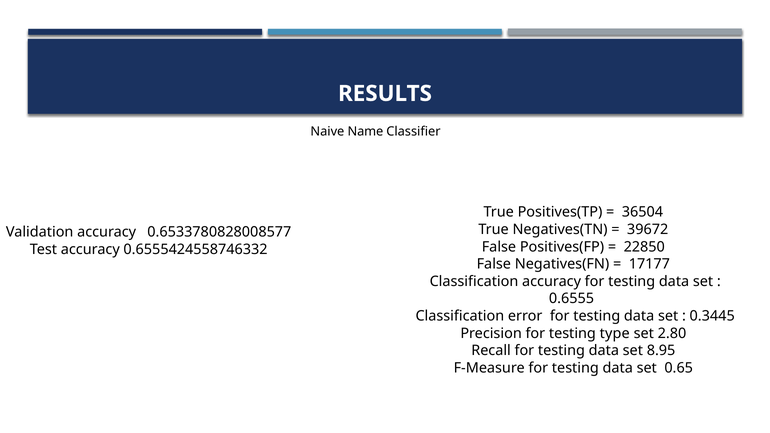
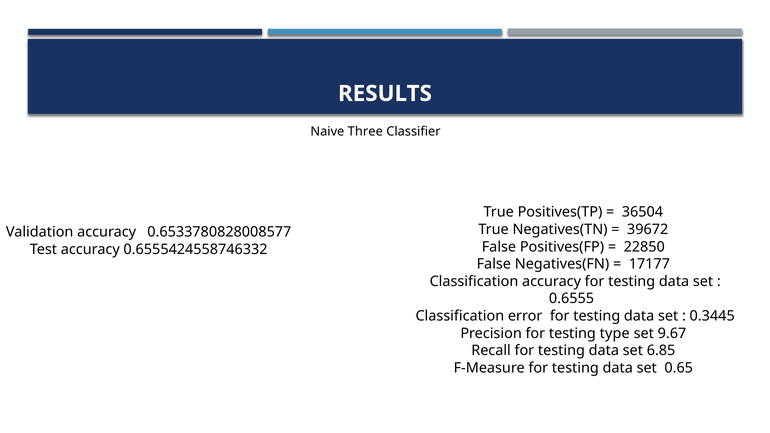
Name: Name -> Three
2.80: 2.80 -> 9.67
8.95: 8.95 -> 6.85
